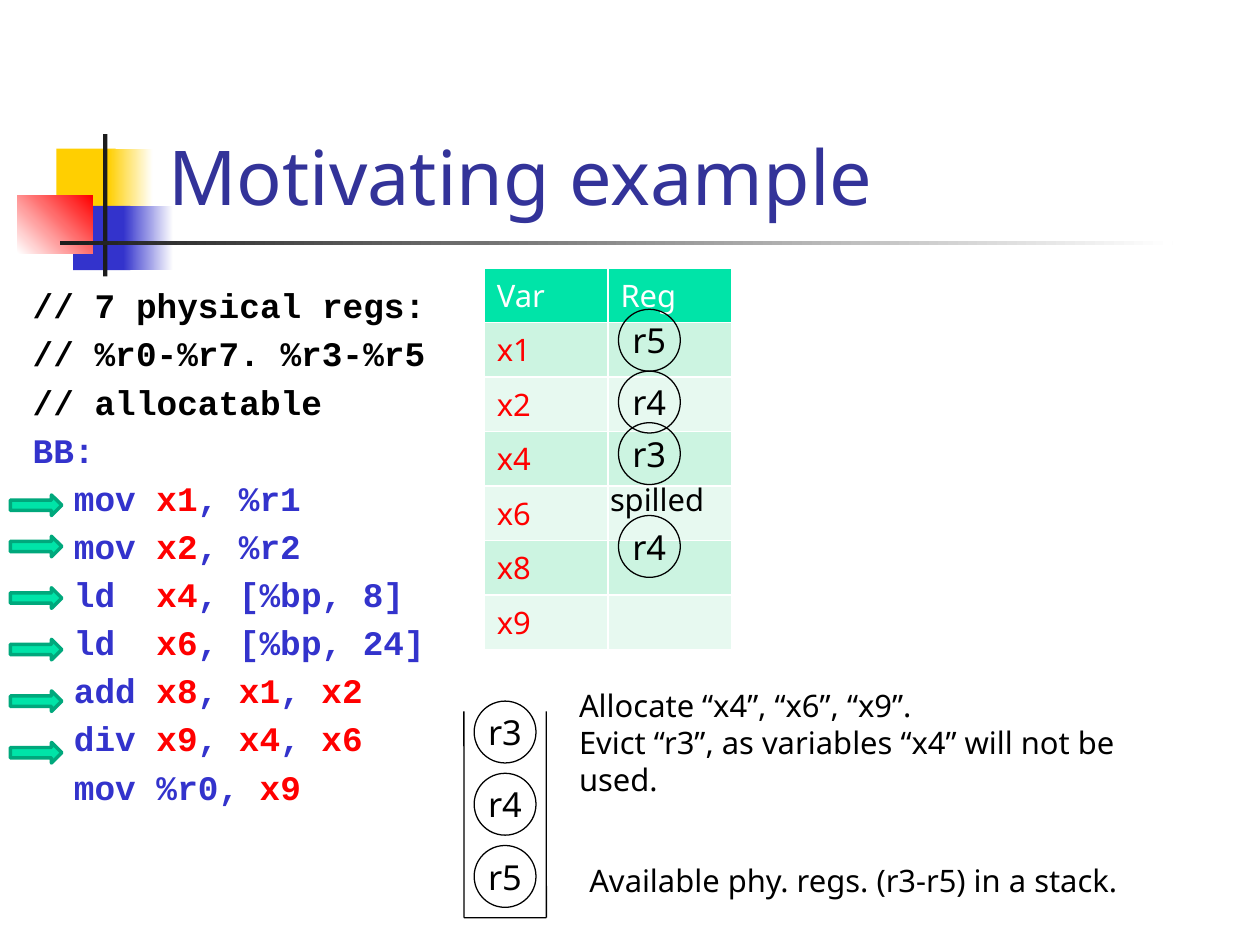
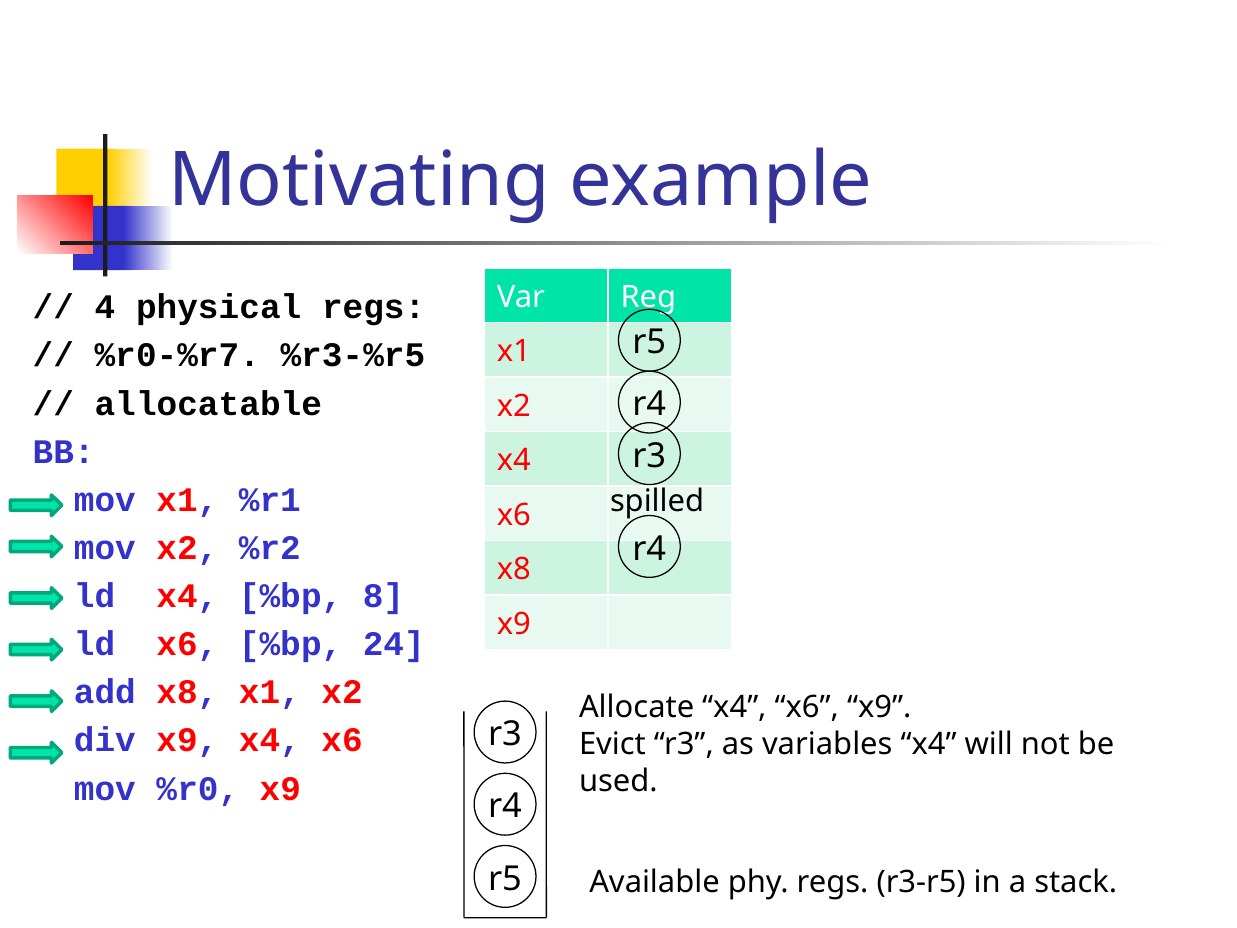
7: 7 -> 4
